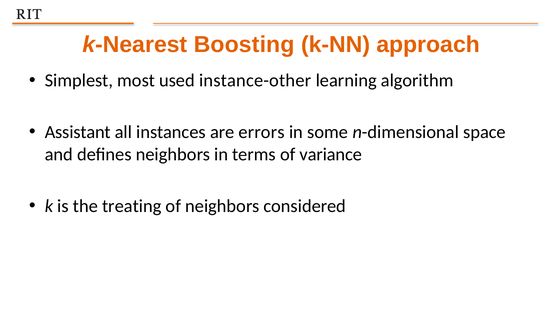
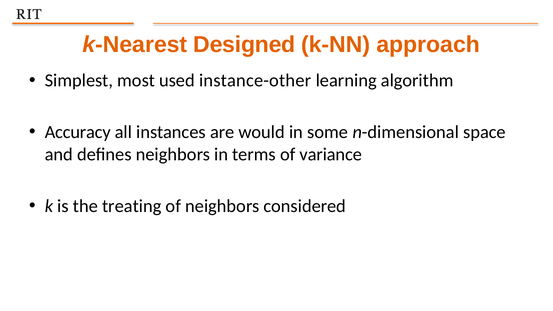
Boosting: Boosting -> Designed
Assistant: Assistant -> Accuracy
errors: errors -> would
